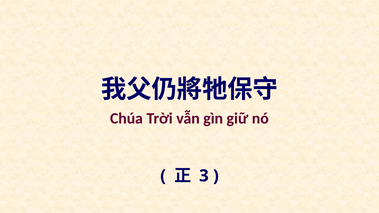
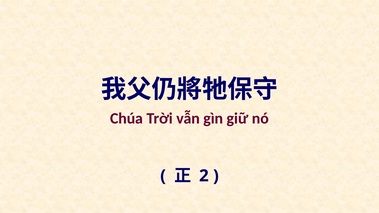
3: 3 -> 2
